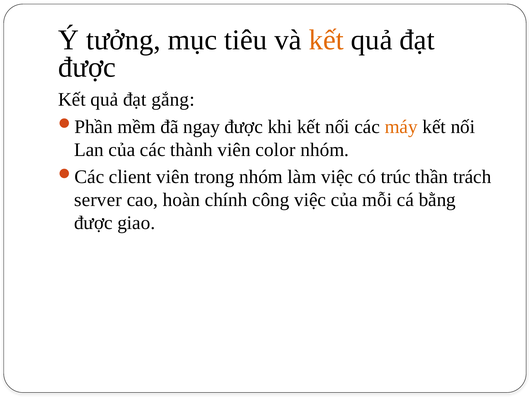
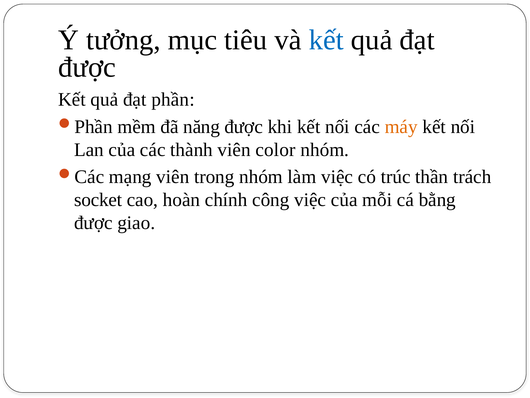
kết at (326, 40) colour: orange -> blue
gắng: gắng -> phần
ngay: ngay -> năng
client: client -> mạng
server: server -> socket
